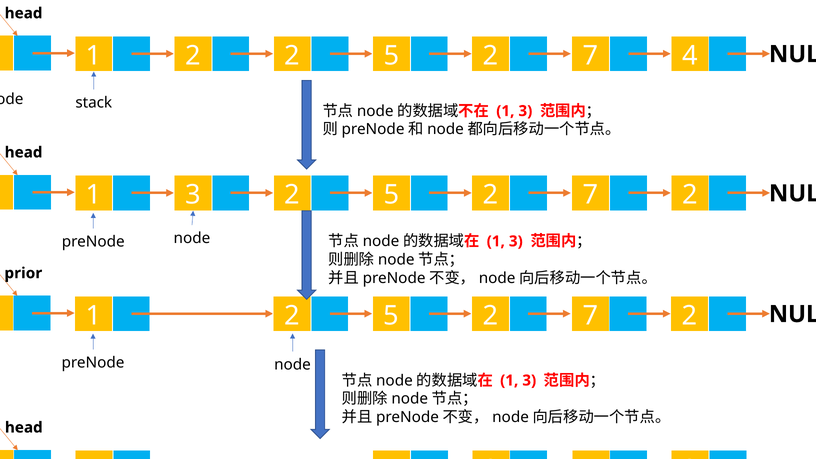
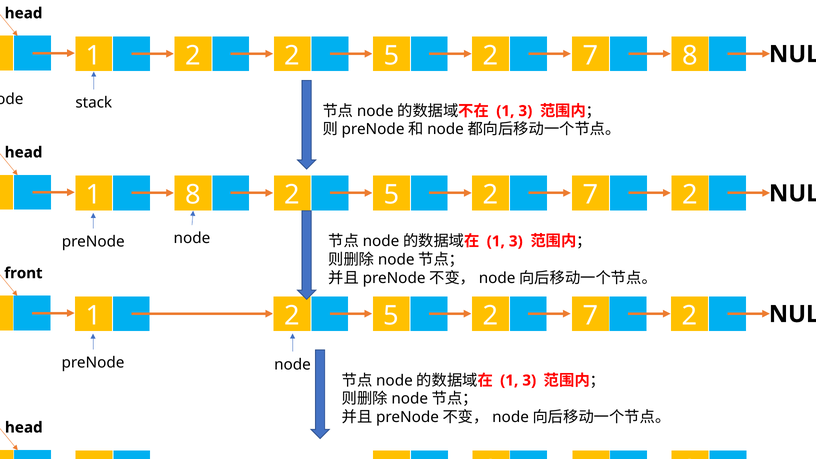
7 4: 4 -> 8
3 at (193, 195): 3 -> 8
prior: prior -> front
